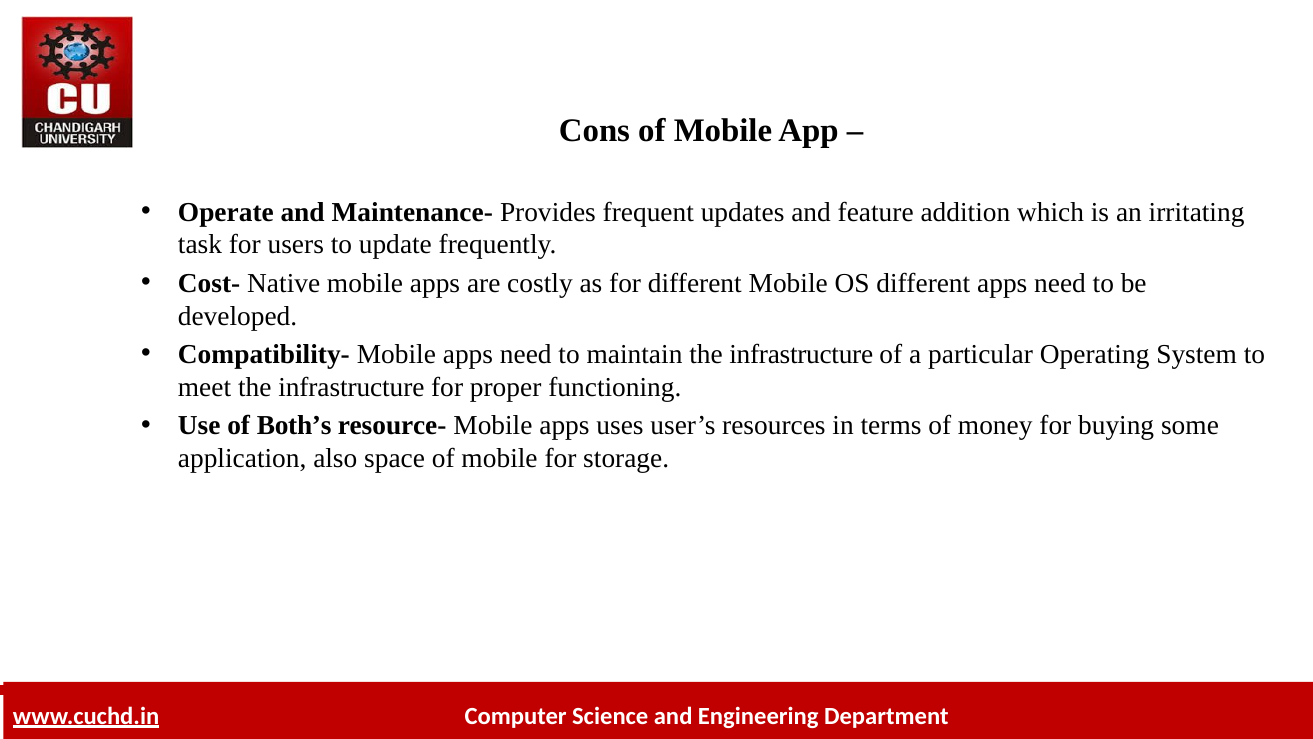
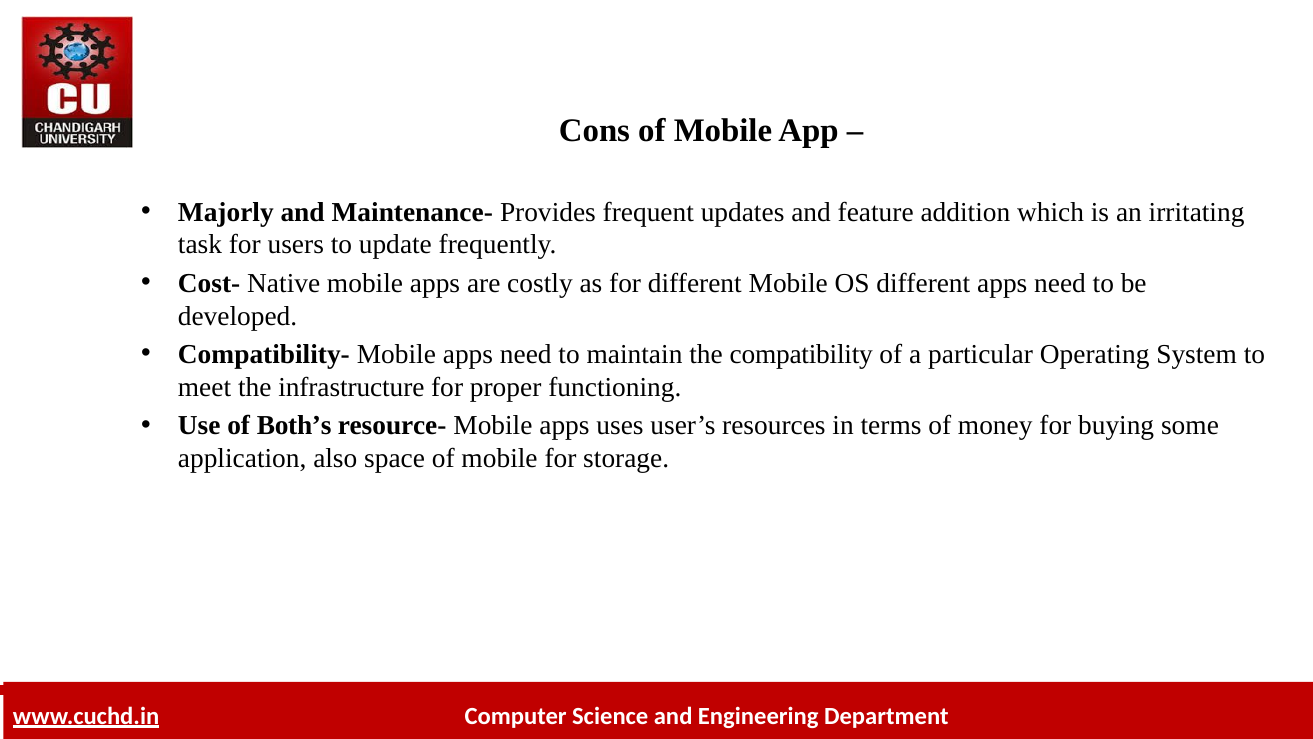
Operate: Operate -> Majorly
maintain the infrastructure: infrastructure -> compatibility
